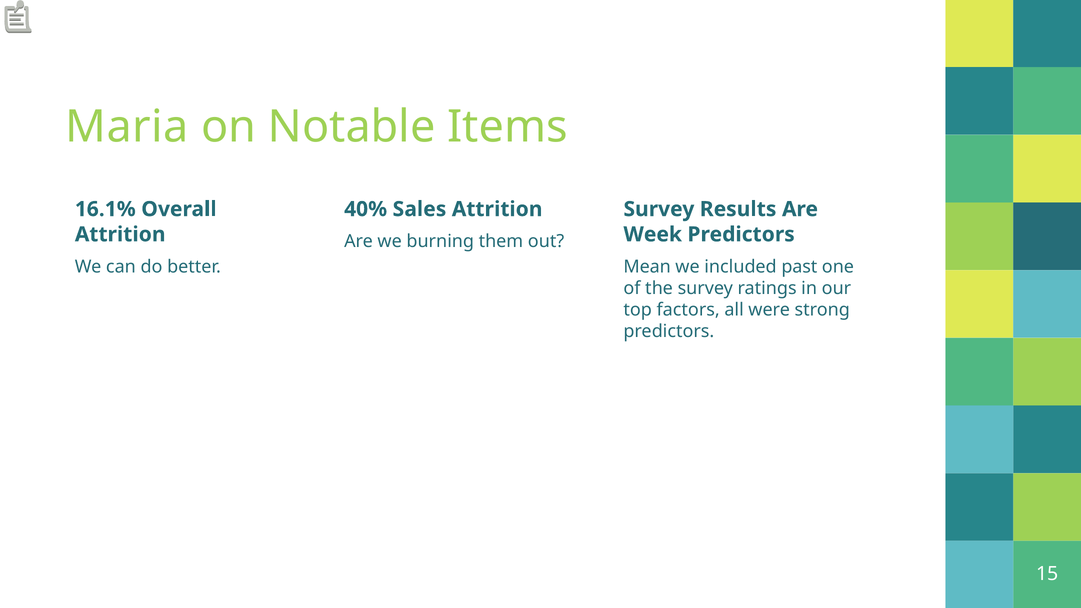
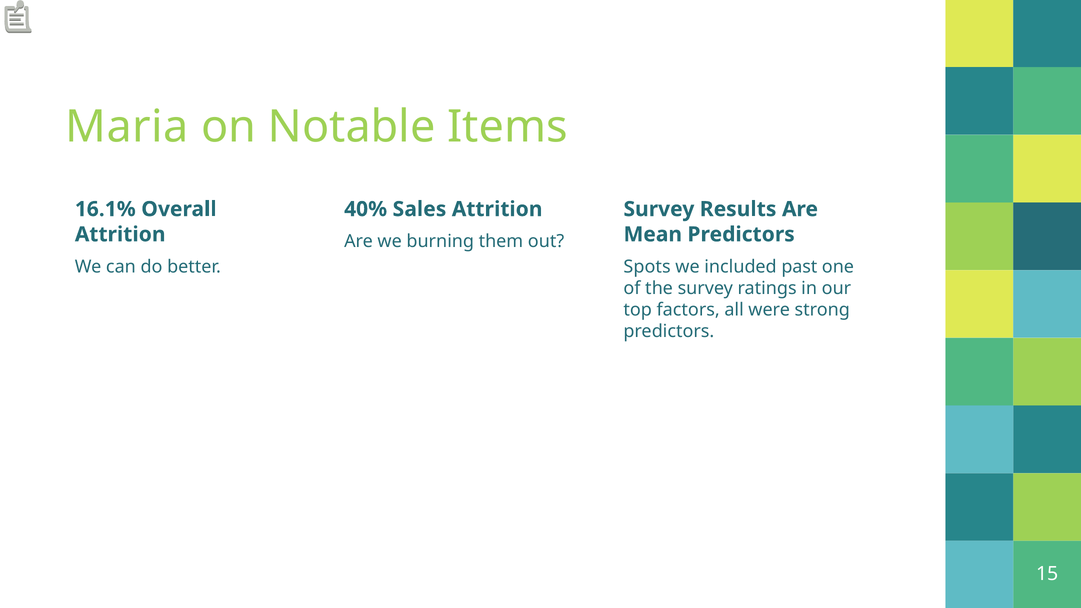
Week: Week -> Mean
Mean: Mean -> Spots
